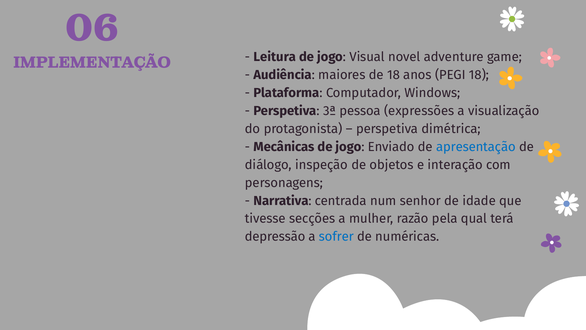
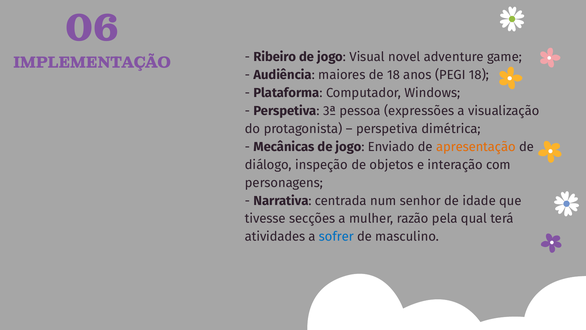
Leitura: Leitura -> Ribeiro
apresentação colour: blue -> orange
depressão: depressão -> atividades
numéricas: numéricas -> masculino
